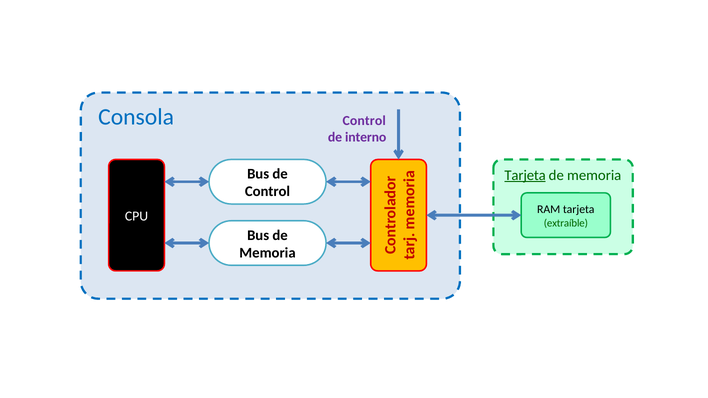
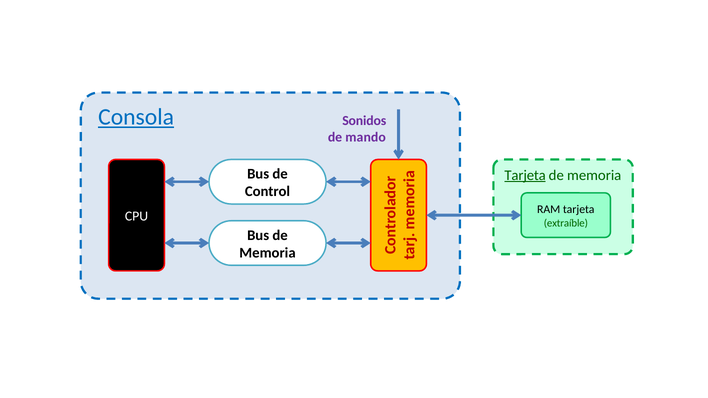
Consola underline: none -> present
Control at (364, 121): Control -> Sonidos
interno: interno -> mando
